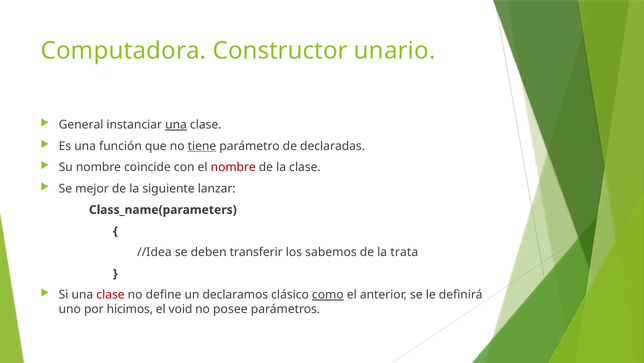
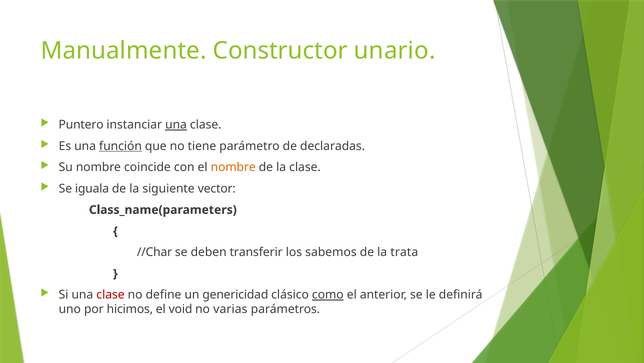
Computadora: Computadora -> Manualmente
General: General -> Puntero
función underline: none -> present
tiene underline: present -> none
nombre at (233, 167) colour: red -> orange
mejor: mejor -> iguala
lanzar: lanzar -> vector
//Idea: //Idea -> //Char
declaramos: declaramos -> genericidad
posee: posee -> varias
